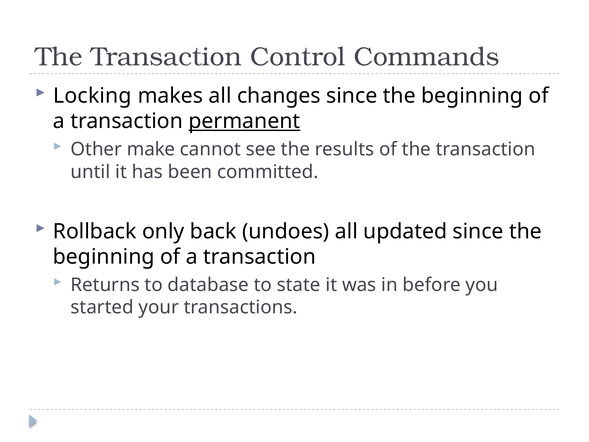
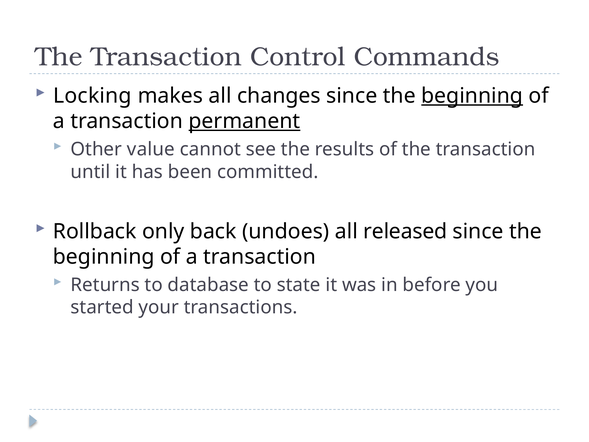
beginning at (472, 96) underline: none -> present
make: make -> value
updated: updated -> released
